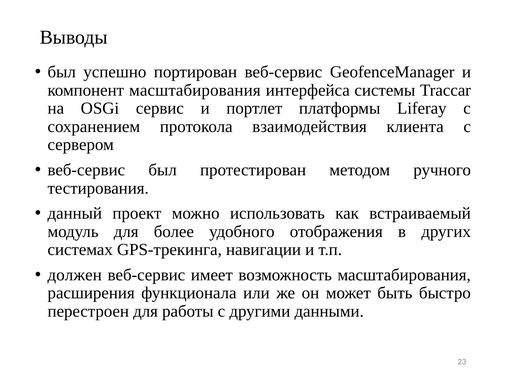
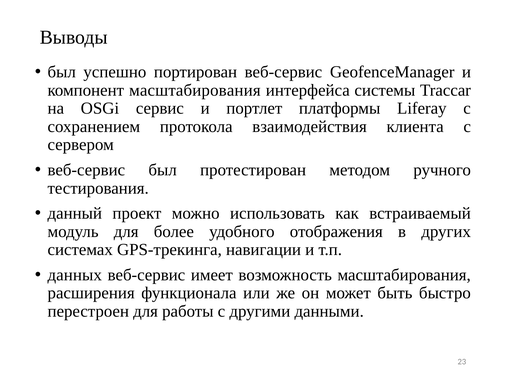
должен: должен -> данных
